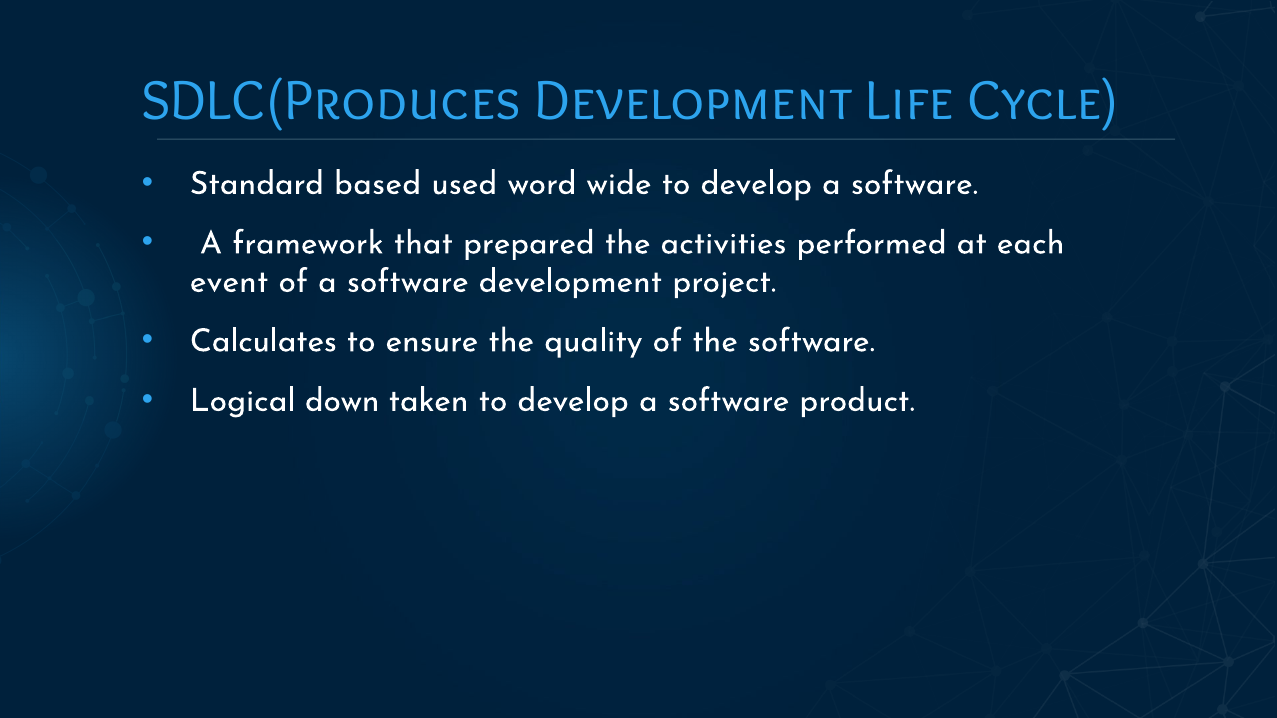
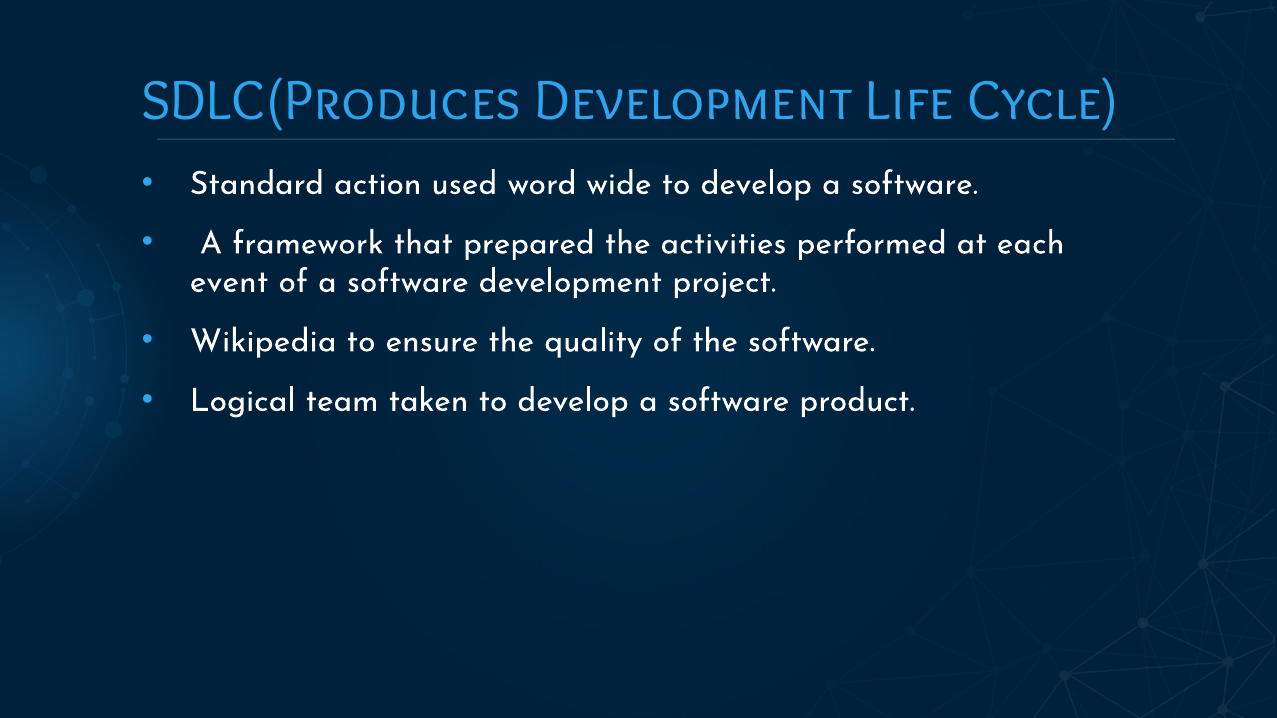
based: based -> action
Calculates: Calculates -> Wikipedia
down: down -> team
